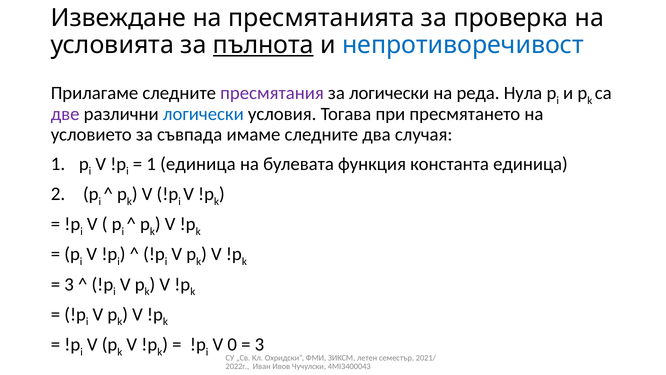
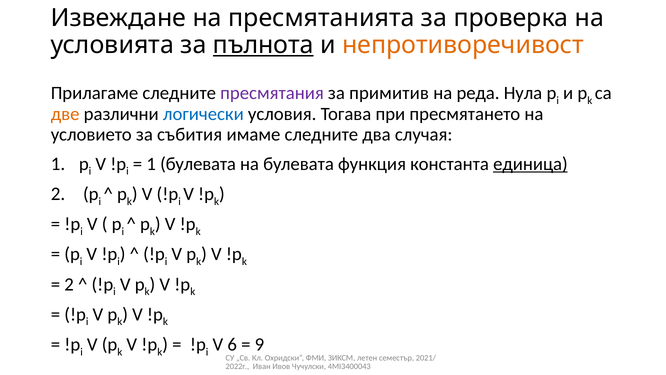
непротиворечивост colour: blue -> orange
за логически: логически -> примитив
две colour: purple -> orange
съвпада: съвпада -> събития
1 единица: единица -> булевата
единица at (530, 164) underline: none -> present
3 at (69, 284): 3 -> 2
0: 0 -> 6
3 at (259, 344): 3 -> 9
